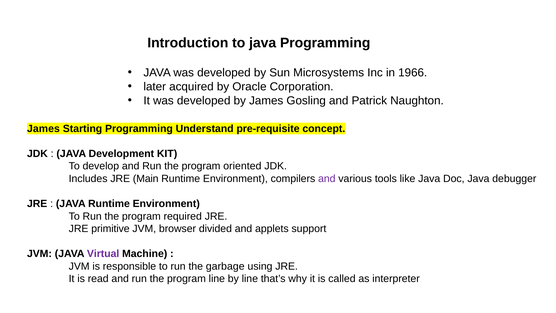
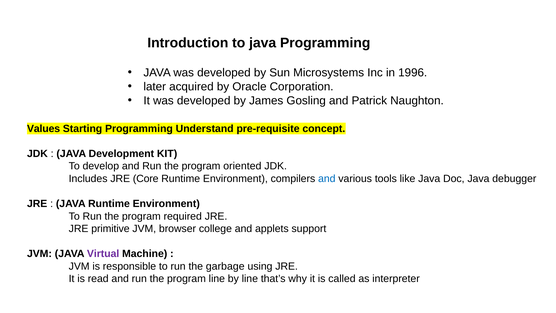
1966: 1966 -> 1996
James at (43, 128): James -> Values
Main: Main -> Core
and at (327, 179) colour: purple -> blue
divided: divided -> college
